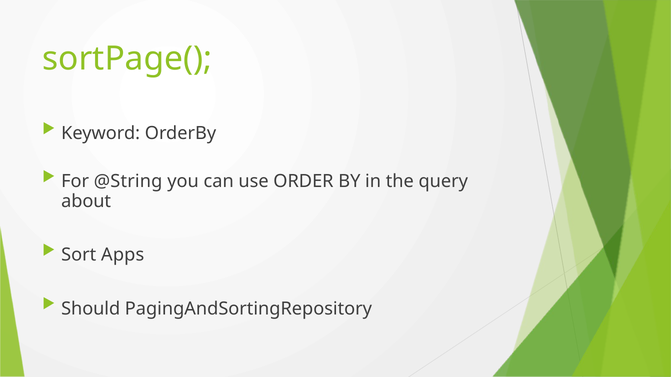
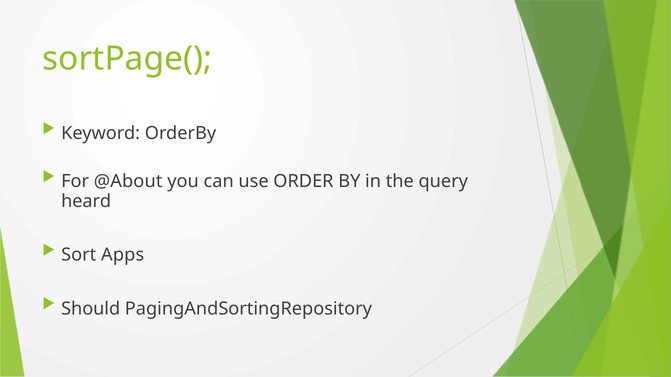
@String: @String -> @About
about: about -> heard
